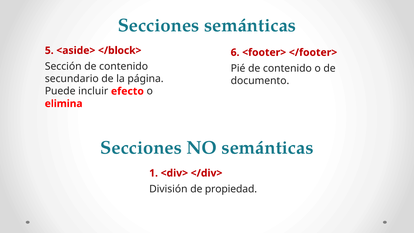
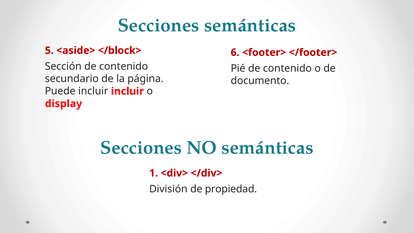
incluir efecto: efecto -> incluir
elimina: elimina -> display
